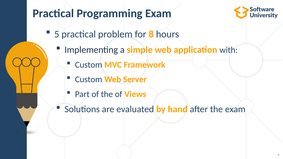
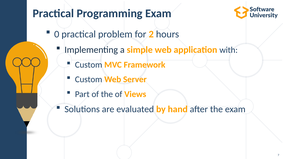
5: 5 -> 0
8: 8 -> 2
